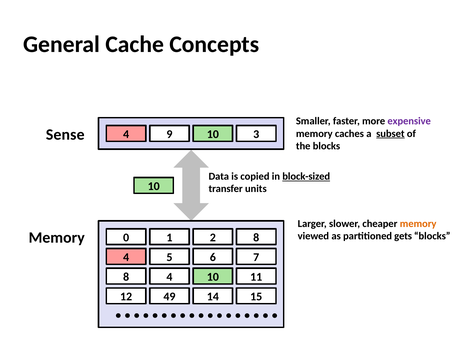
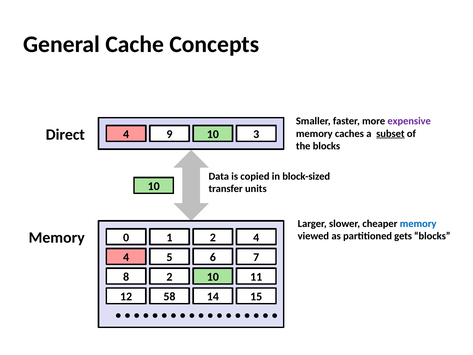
Sense: Sense -> Direct
block-sized underline: present -> none
memory at (418, 224) colour: orange -> blue
2 8: 8 -> 4
4 at (169, 277): 4 -> 2
49: 49 -> 58
